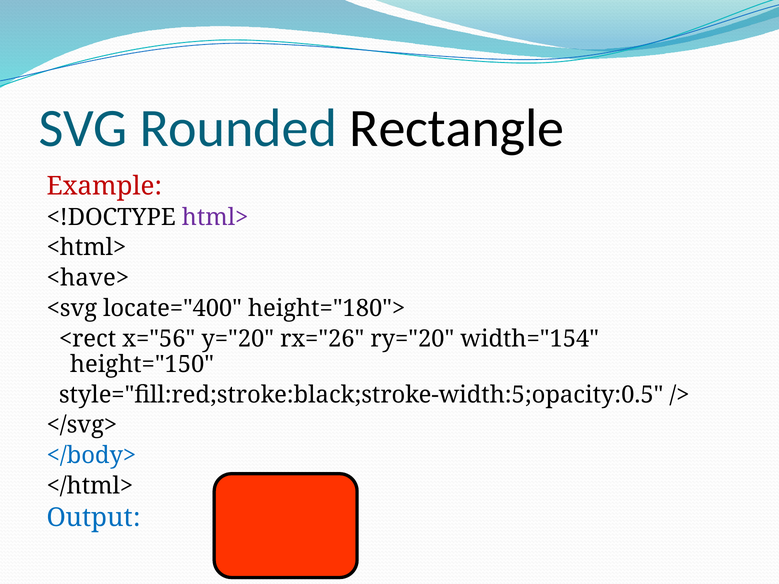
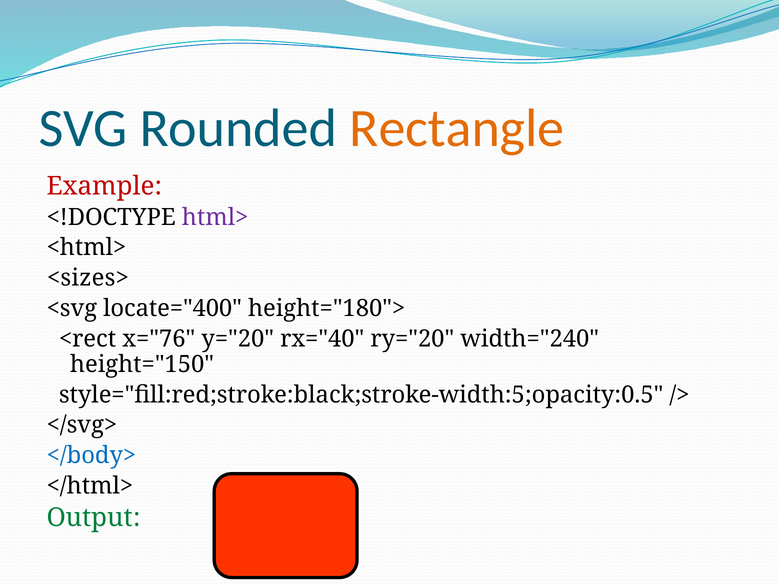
Rectangle colour: black -> orange
<have>: <have> -> <sizes>
x="56: x="56 -> x="76
rx="26: rx="26 -> rx="40
width="154: width="154 -> width="240
Output colour: blue -> green
